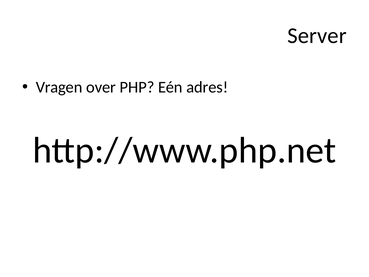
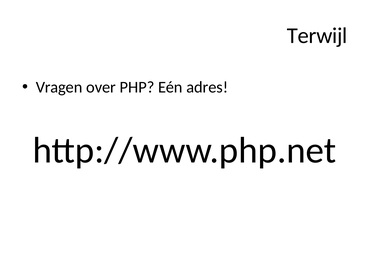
Server: Server -> Terwijl
